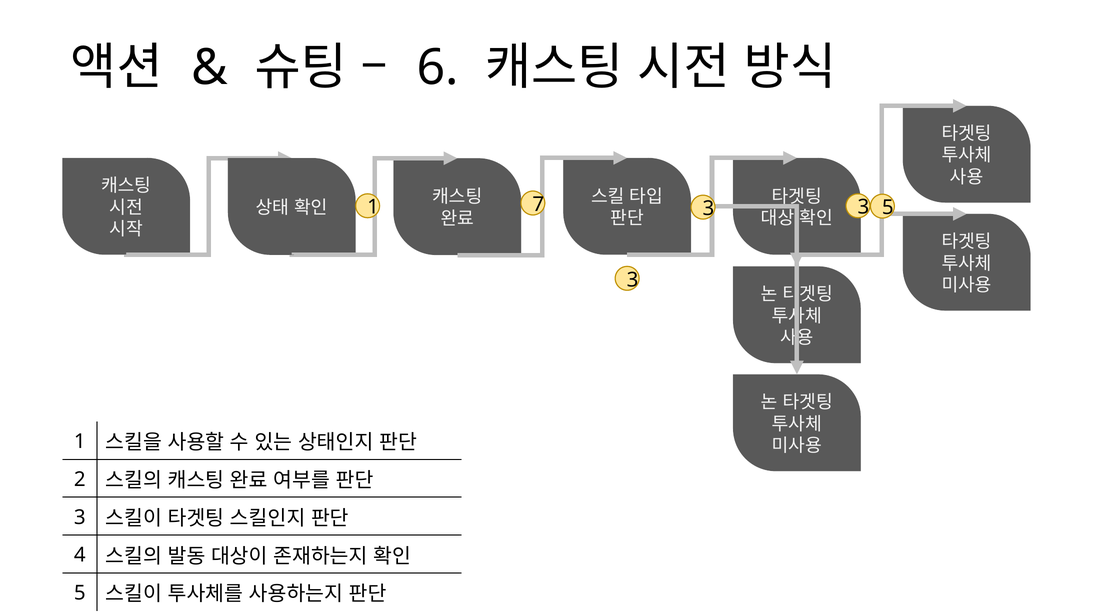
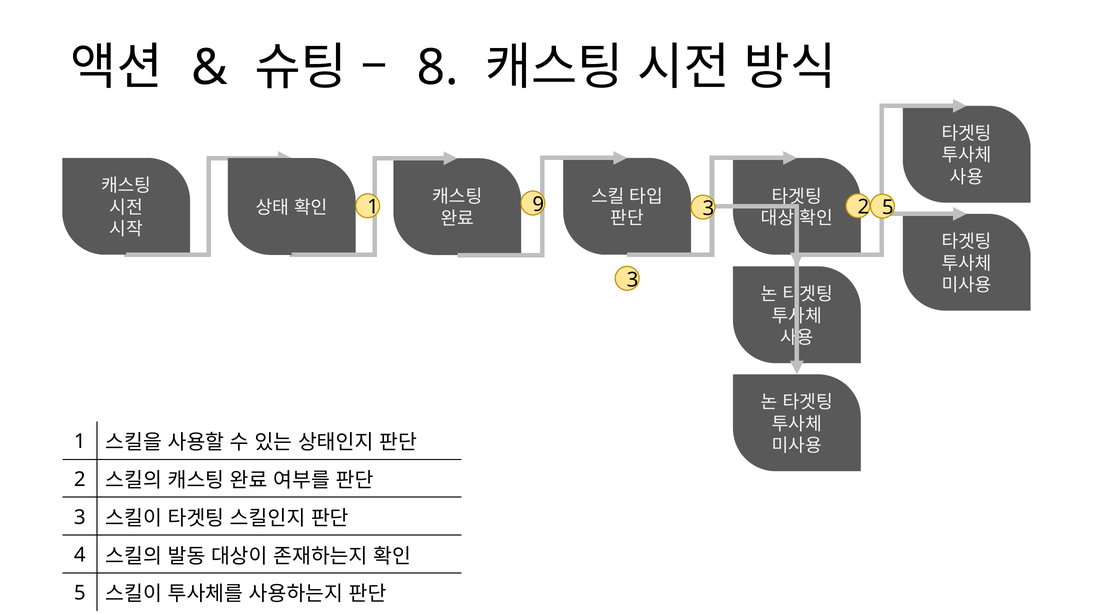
6: 6 -> 8
7: 7 -> 9
3 3: 3 -> 2
